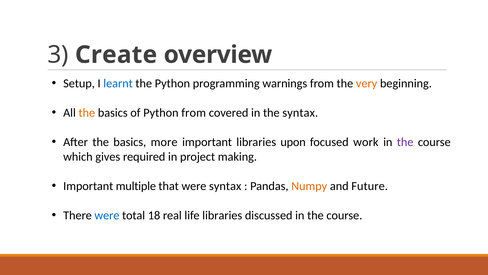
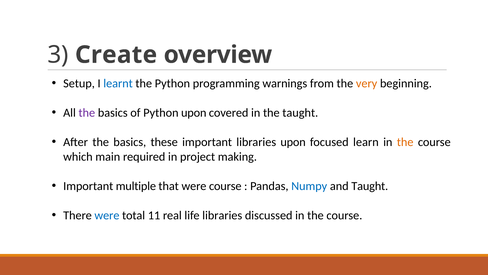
the at (87, 112) colour: orange -> purple
Python from: from -> upon
the syntax: syntax -> taught
more: more -> these
work: work -> learn
the at (405, 142) colour: purple -> orange
gives: gives -> main
were syntax: syntax -> course
Numpy colour: orange -> blue
and Future: Future -> Taught
18: 18 -> 11
